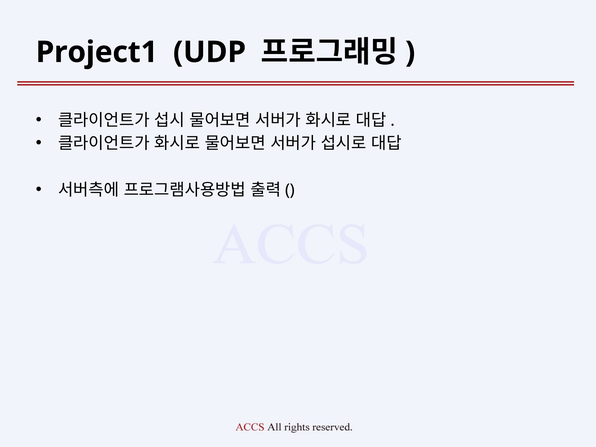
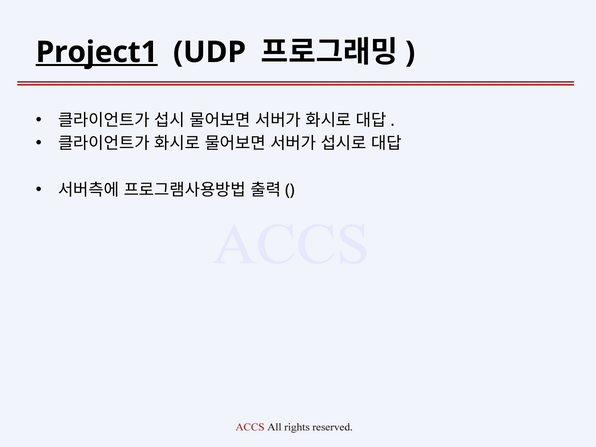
Project1 underline: none -> present
